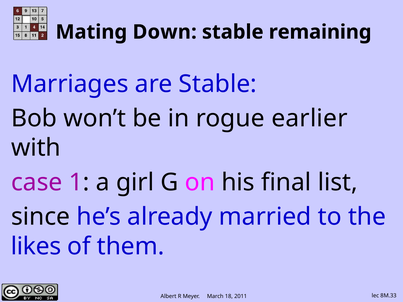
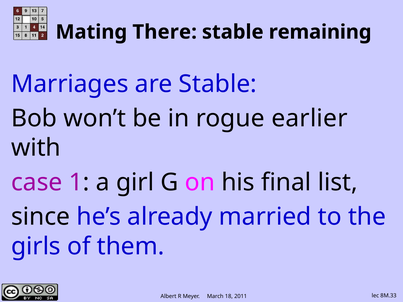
Down: Down -> There
likes: likes -> girls
